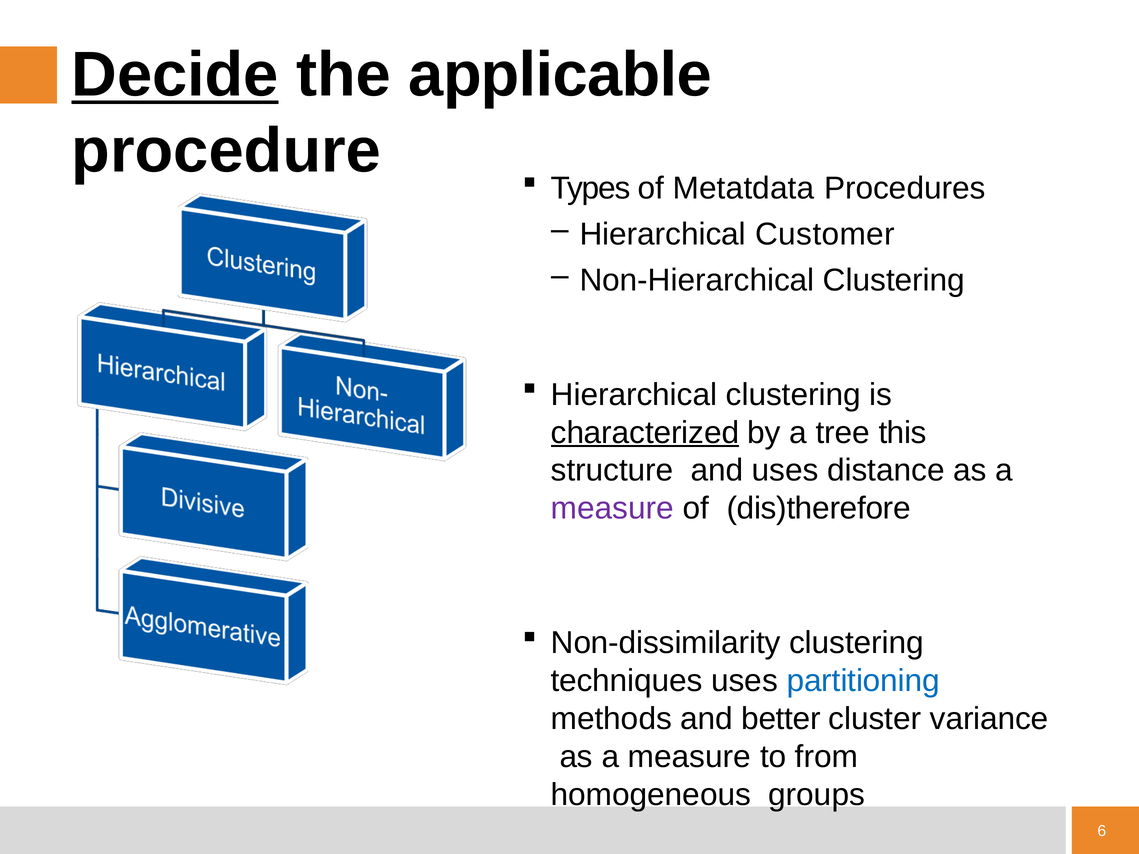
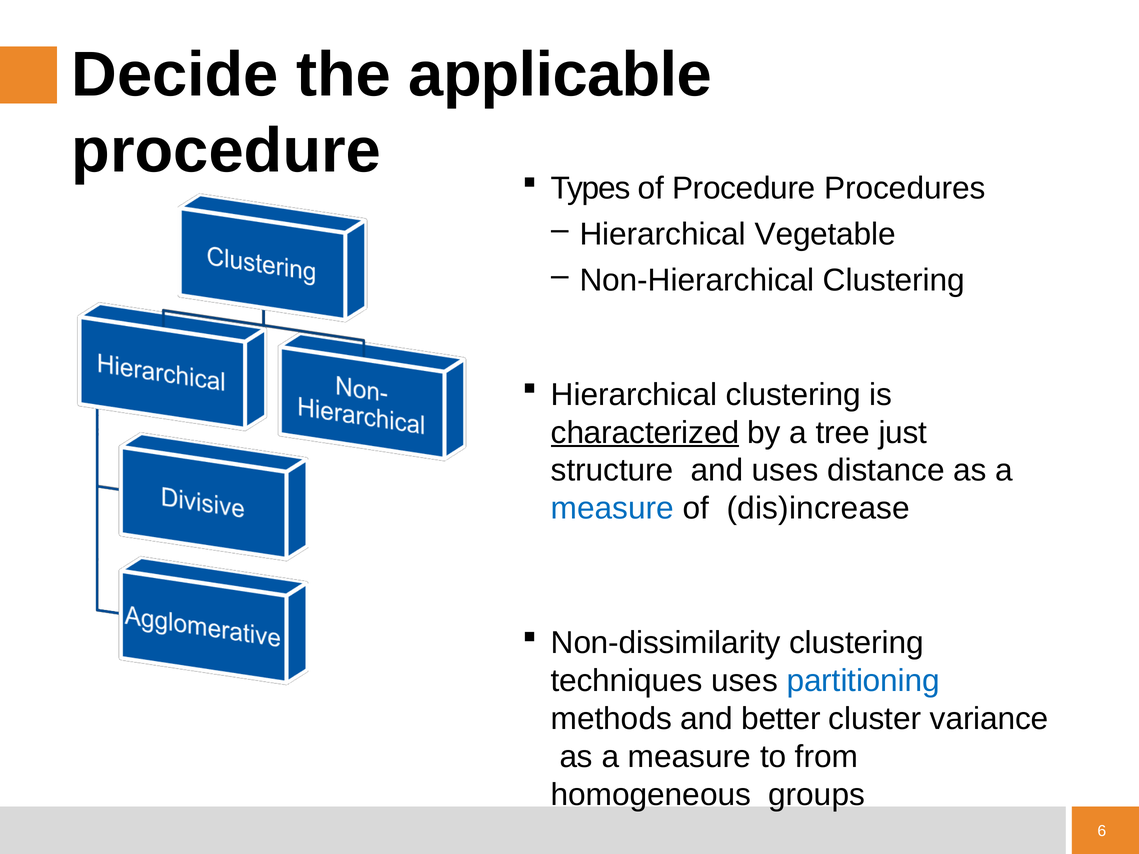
Decide underline: present -> none
of Metatdata: Metatdata -> Procedure
Customer: Customer -> Vegetable
this: this -> just
measure at (612, 509) colour: purple -> blue
dis)therefore: dis)therefore -> dis)increase
